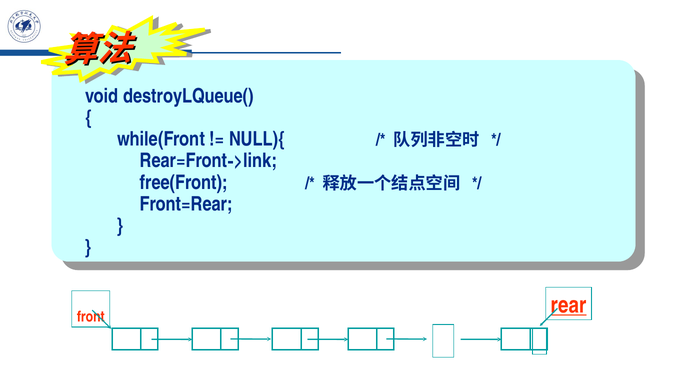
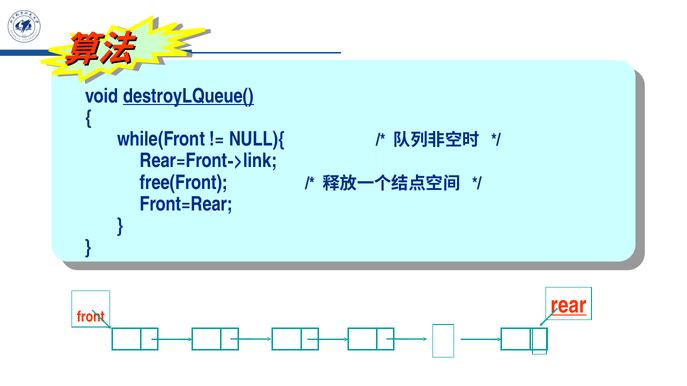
destroyLQueue( underline: none -> present
